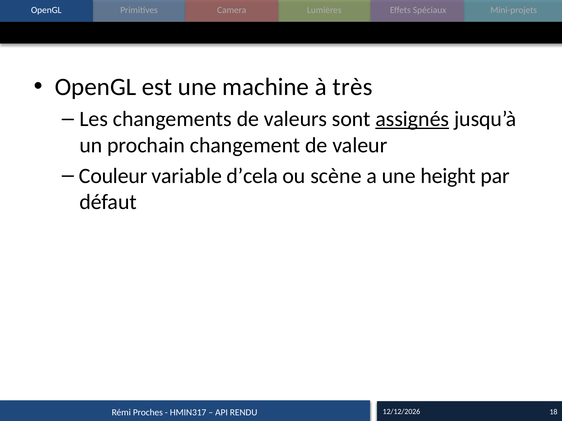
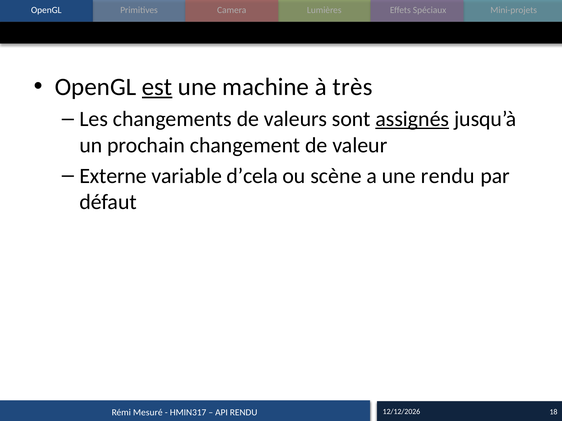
est underline: none -> present
Couleur: Couleur -> Externe
une height: height -> rendu
Proches: Proches -> Mesuré
